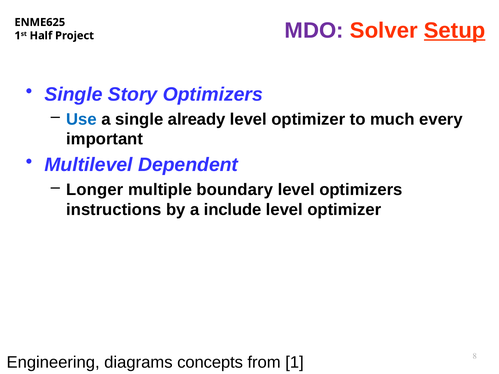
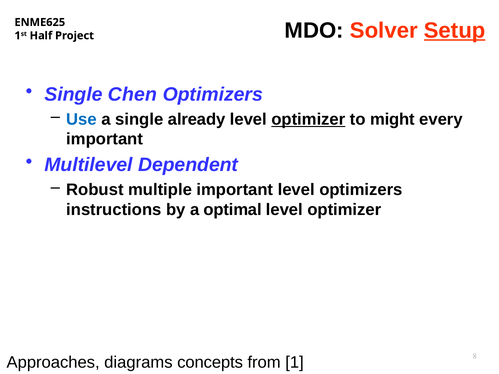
MDO colour: purple -> black
Story: Story -> Chen
optimizer at (308, 119) underline: none -> present
much: much -> might
Longer: Longer -> Robust
multiple boundary: boundary -> important
include: include -> optimal
Engineering: Engineering -> Approaches
